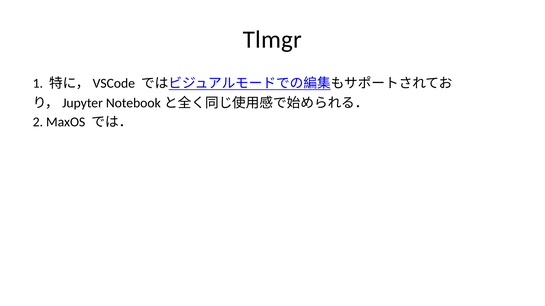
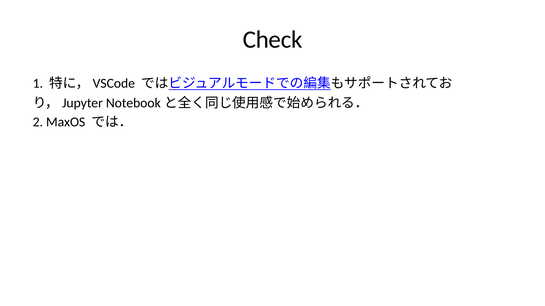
Tlmgr: Tlmgr -> Check
